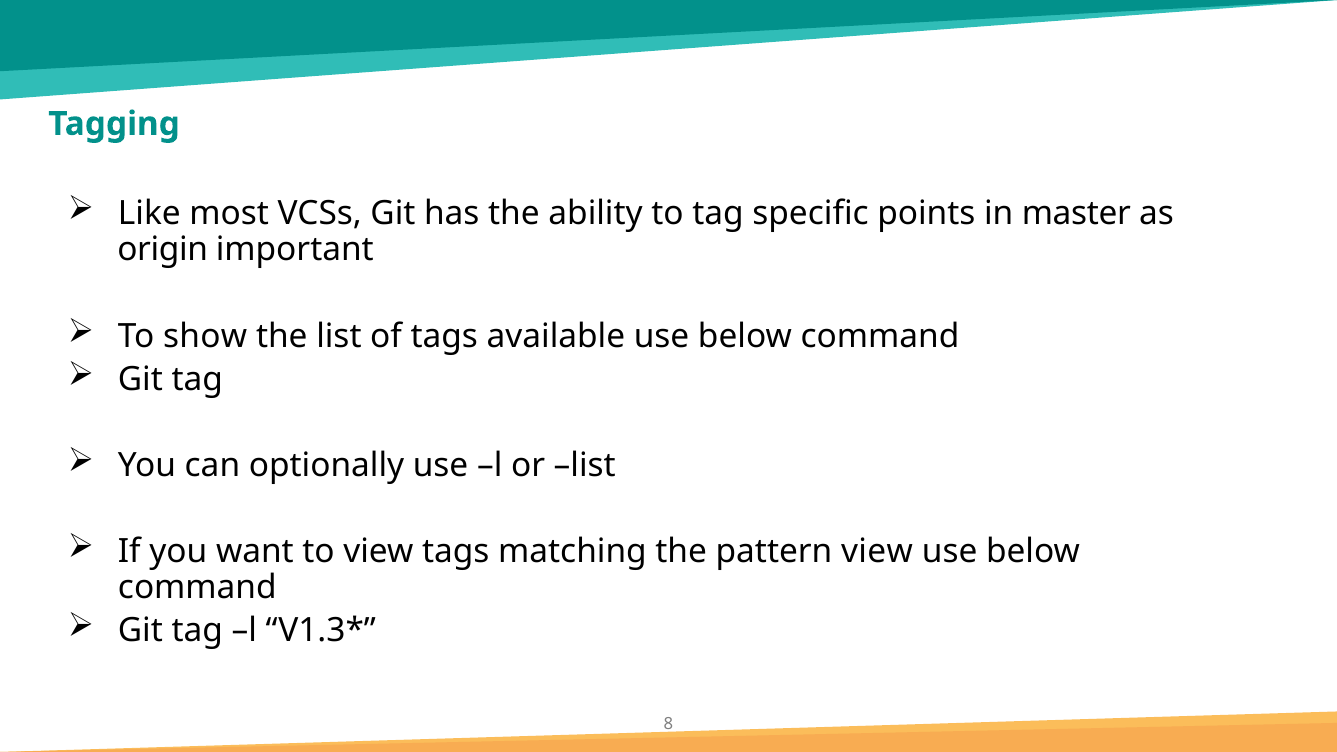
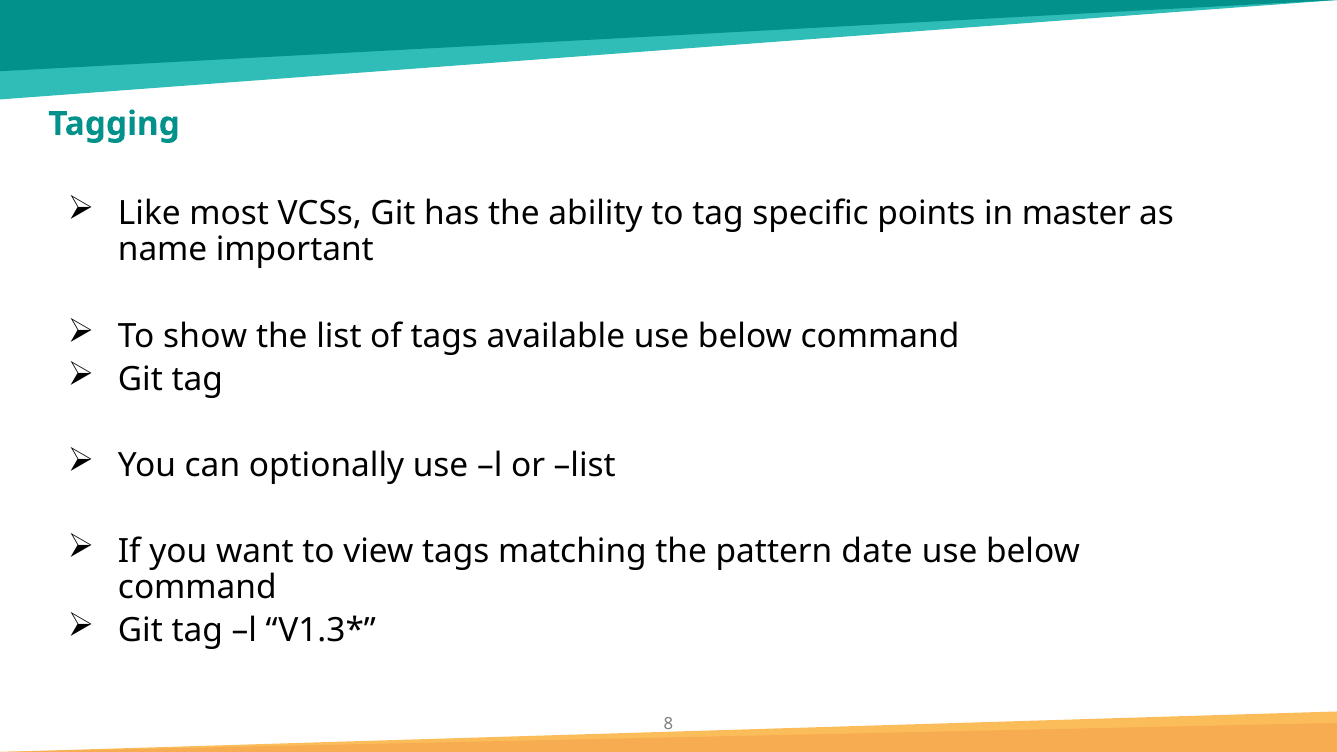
origin: origin -> name
pattern view: view -> date
